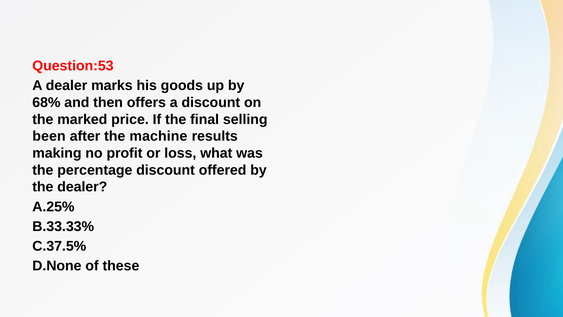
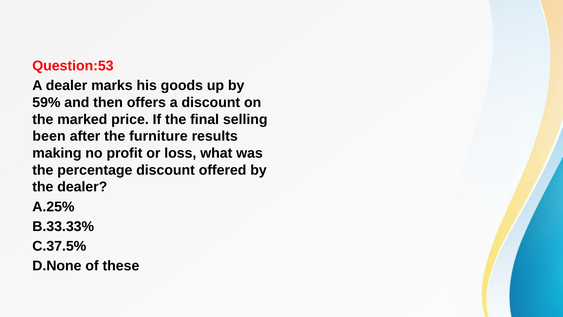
68%: 68% -> 59%
machine: machine -> furniture
